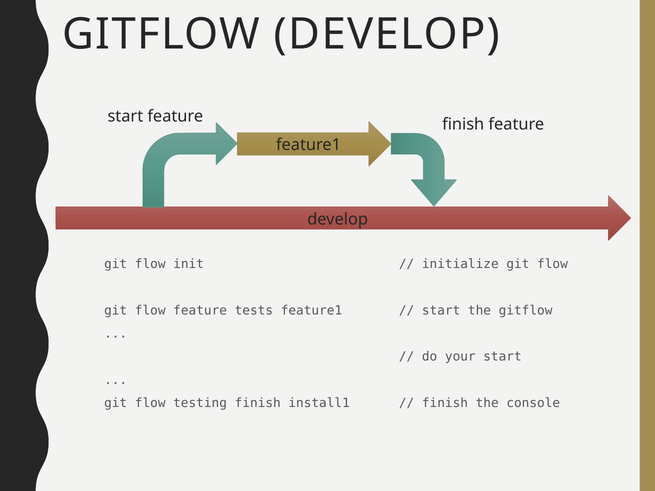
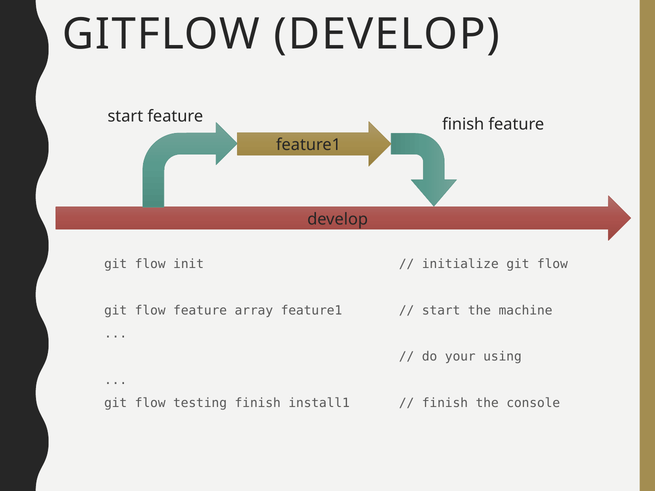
tests: tests -> array
the gitflow: gitflow -> machine
your start: start -> using
